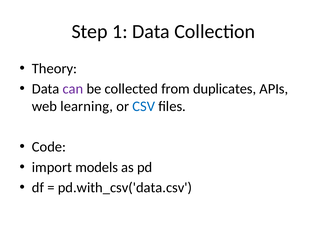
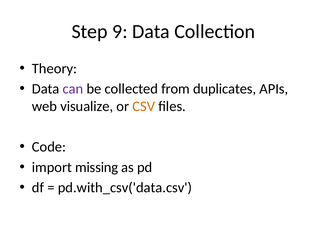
1: 1 -> 9
learning: learning -> visualize
CSV colour: blue -> orange
models: models -> missing
